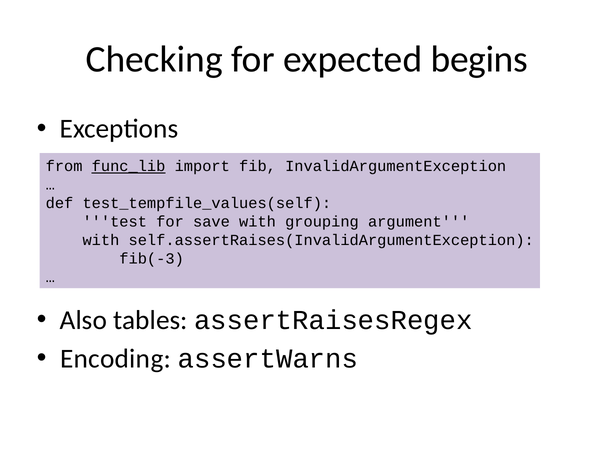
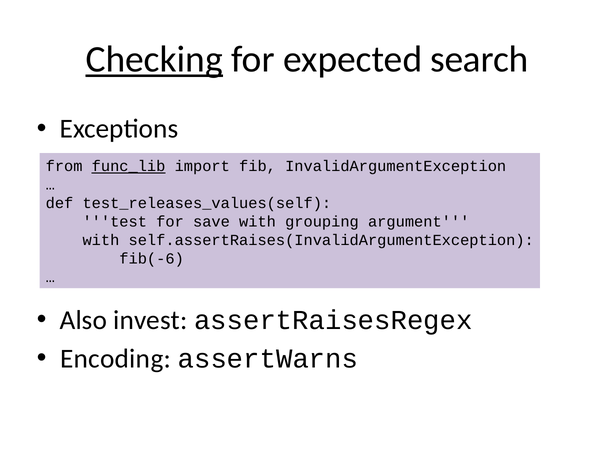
Checking underline: none -> present
begins: begins -> search
test_tempfile_values(self: test_tempfile_values(self -> test_releases_values(self
fib(-3: fib(-3 -> fib(-6
tables: tables -> invest
